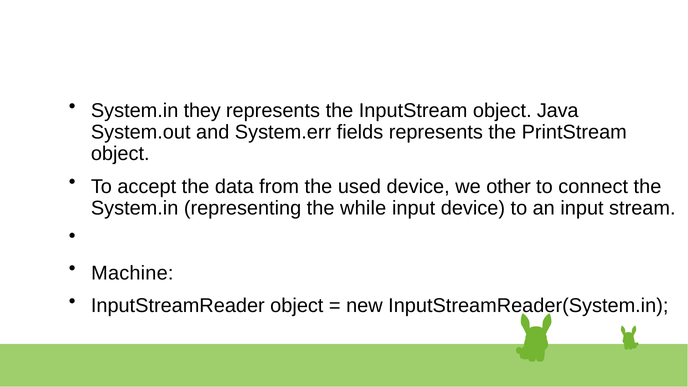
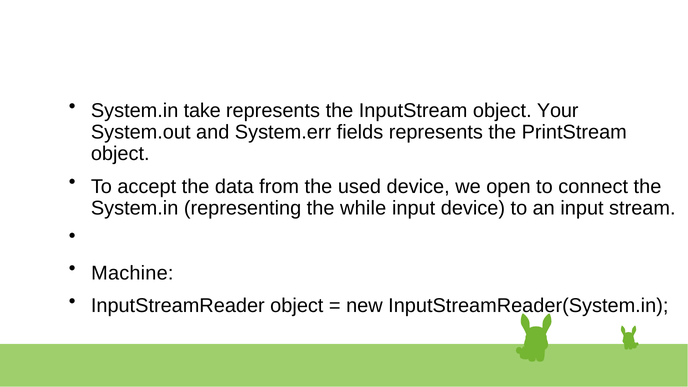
they: they -> take
Java: Java -> Your
other: other -> open
